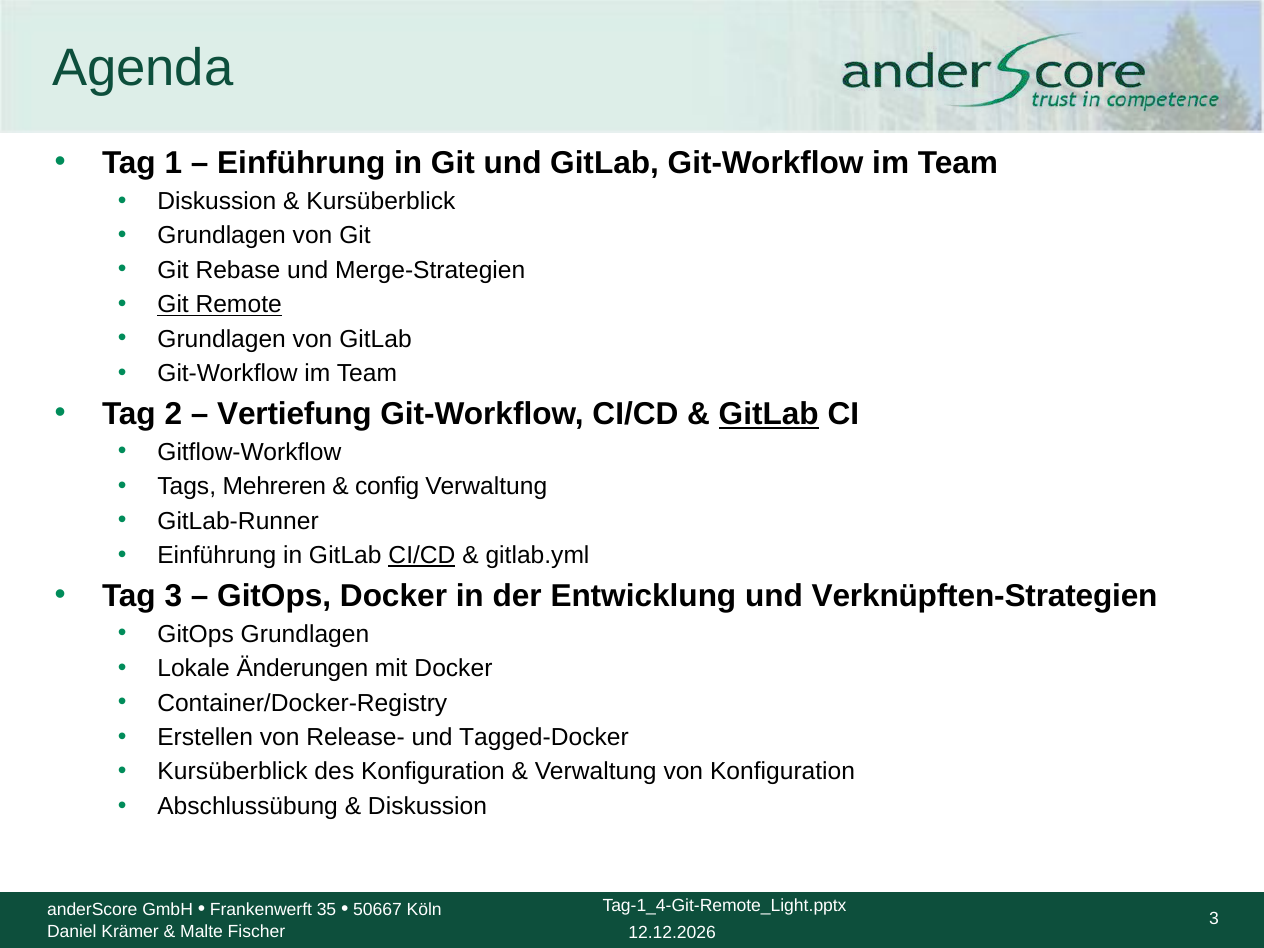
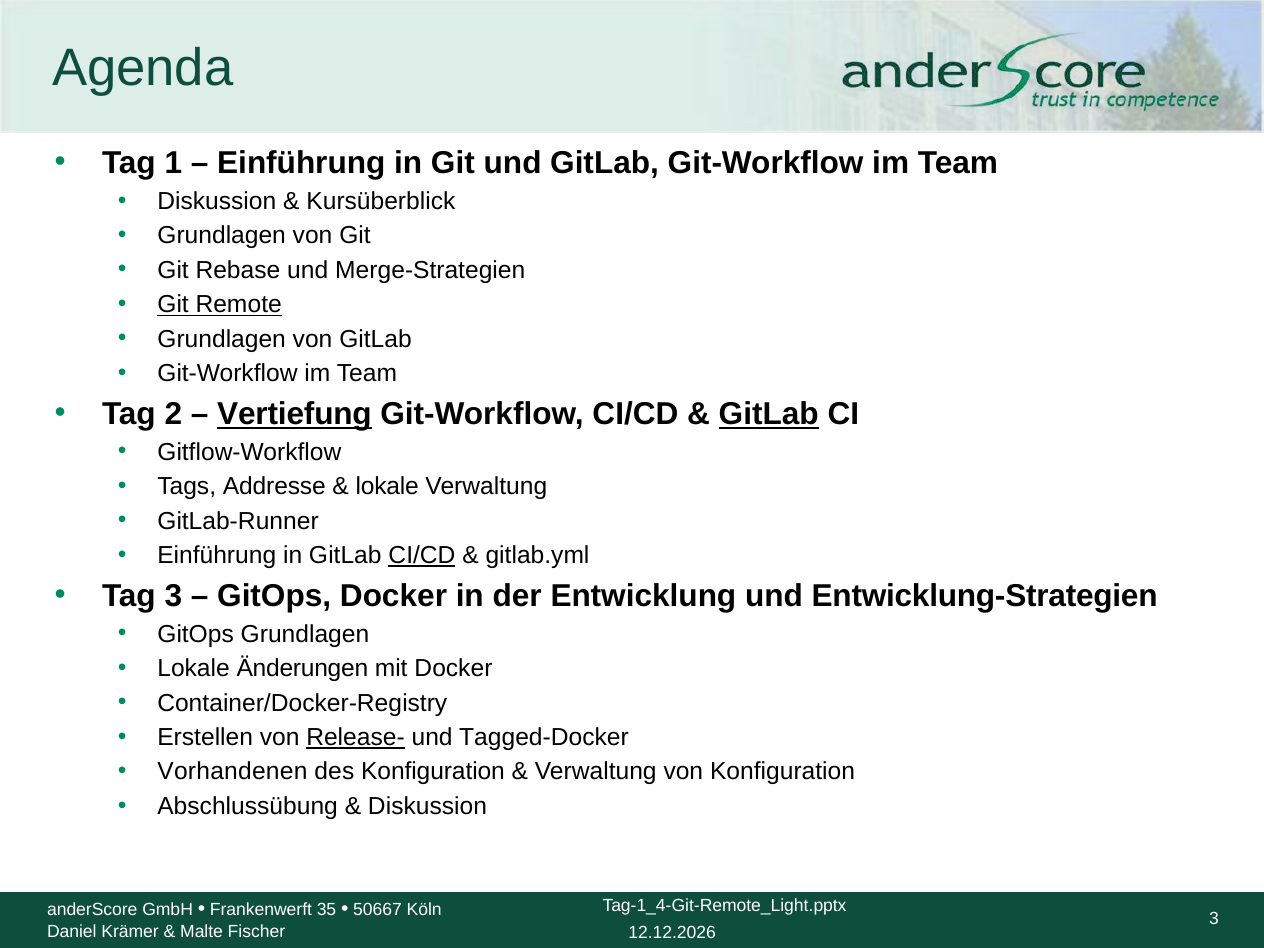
Vertiefung underline: none -> present
Mehreren: Mehreren -> Addresse
config at (387, 487): config -> lokale
Verknüpften-Strategien: Verknüpften-Strategien -> Entwicklung-Strategien
Release- underline: none -> present
Kursüberblick at (233, 772): Kursüberblick -> Vorhandenen
